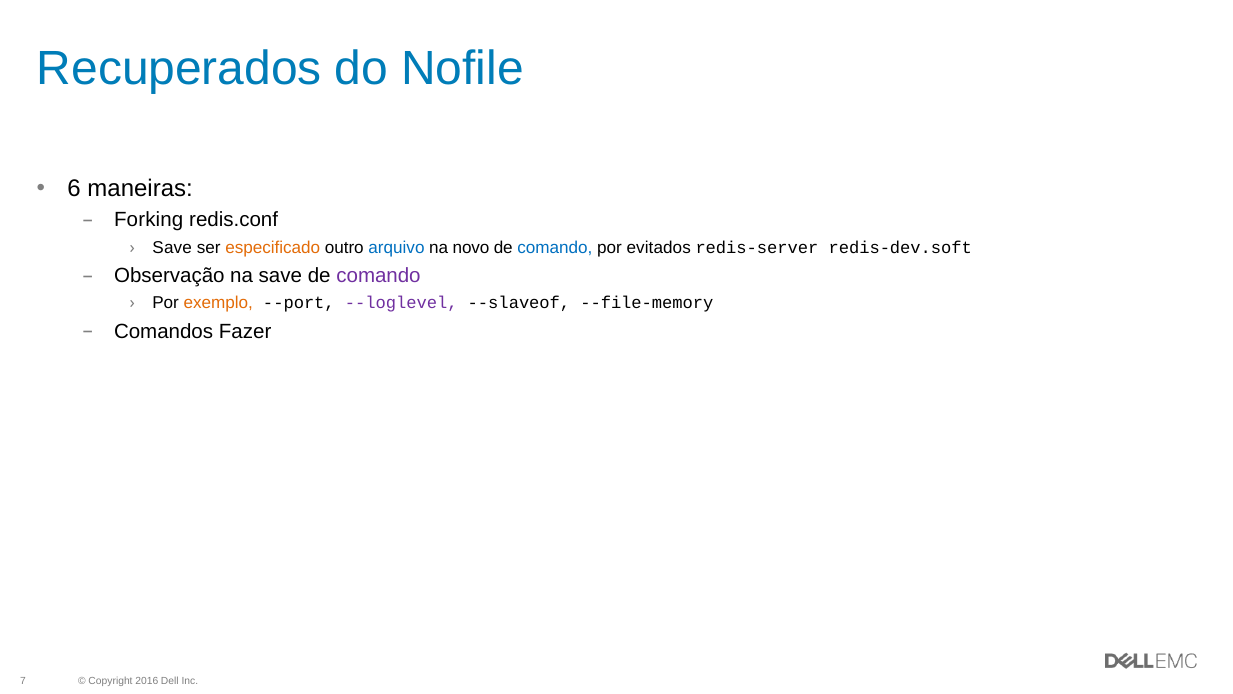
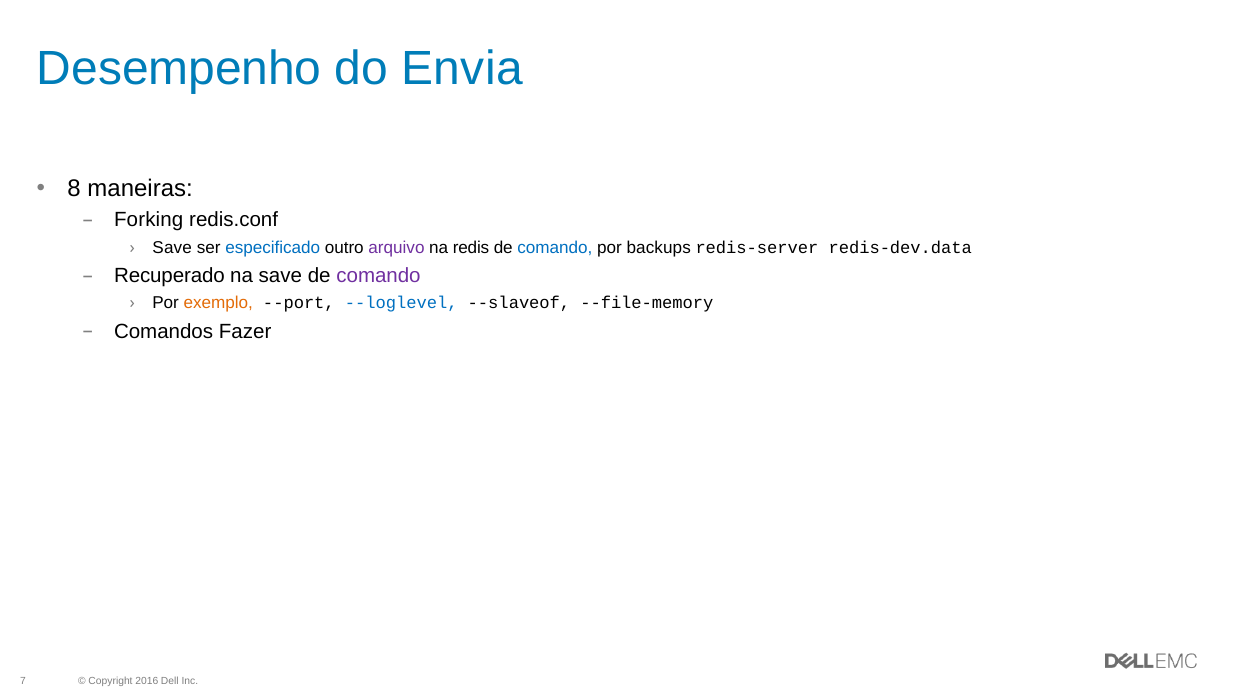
Recuperados: Recuperados -> Desempenho
Nofile: Nofile -> Envia
6: 6 -> 8
especificado colour: orange -> blue
arquivo colour: blue -> purple
novo: novo -> redis
evitados: evitados -> backups
redis-dev.soft: redis-dev.soft -> redis-dev.data
Observação: Observação -> Recuperado
--loglevel colour: purple -> blue
